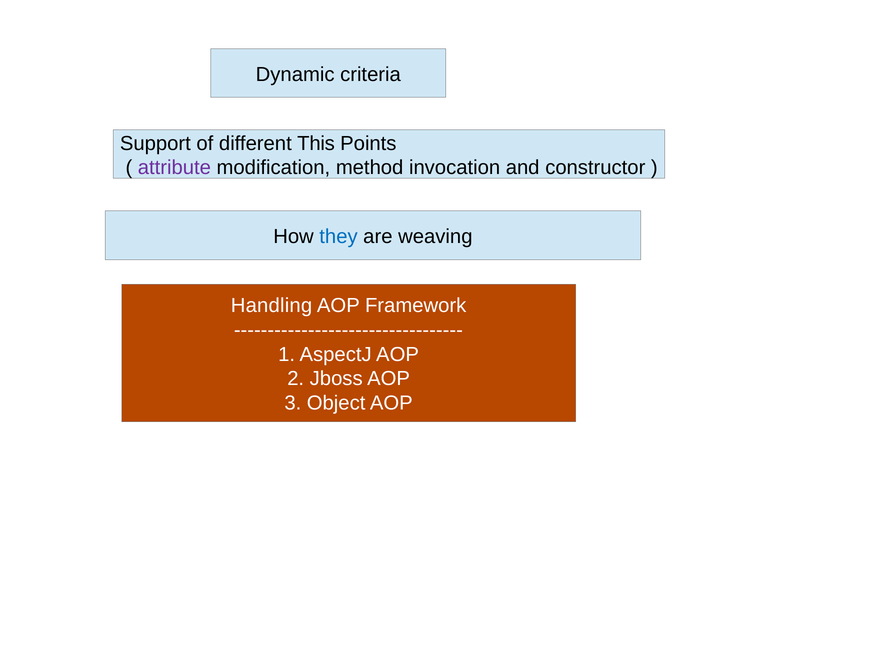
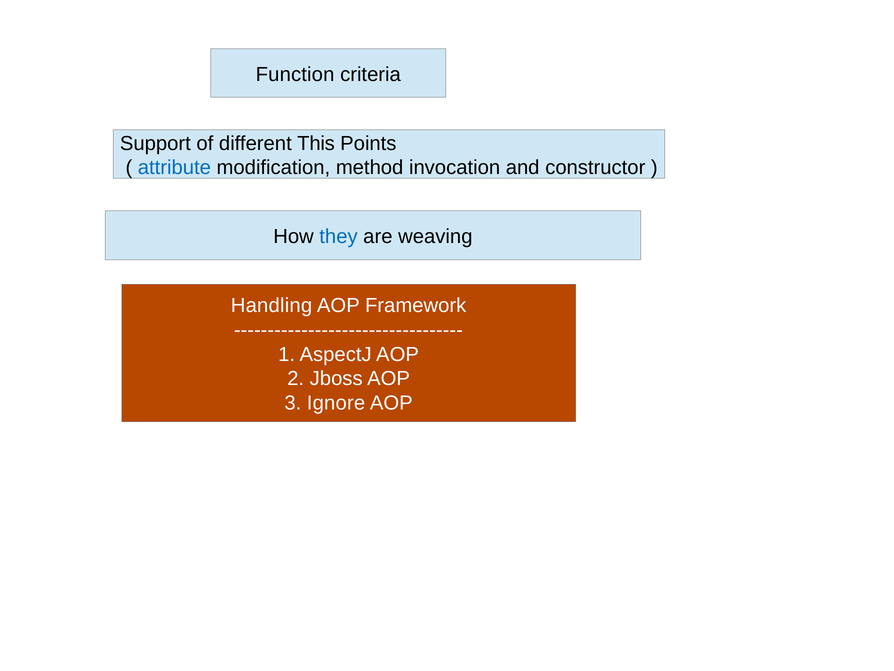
Dynamic: Dynamic -> Function
attribute colour: purple -> blue
Object: Object -> Ignore
